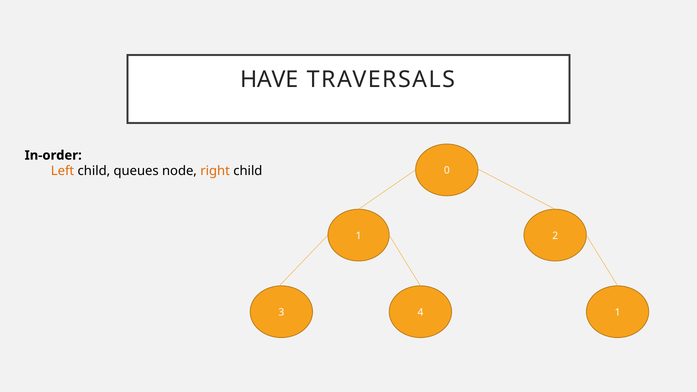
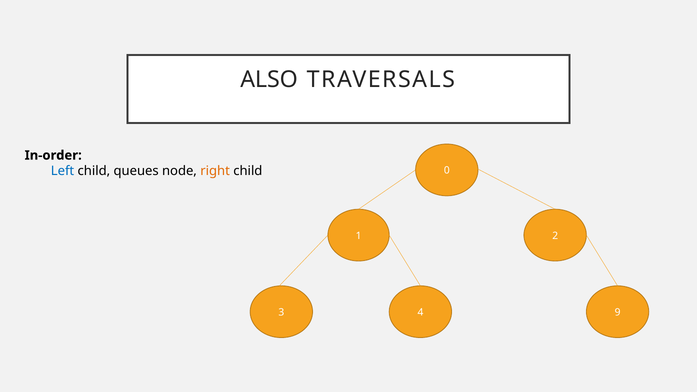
HAVE: HAVE -> ALSO
Left colour: orange -> blue
4 1: 1 -> 9
